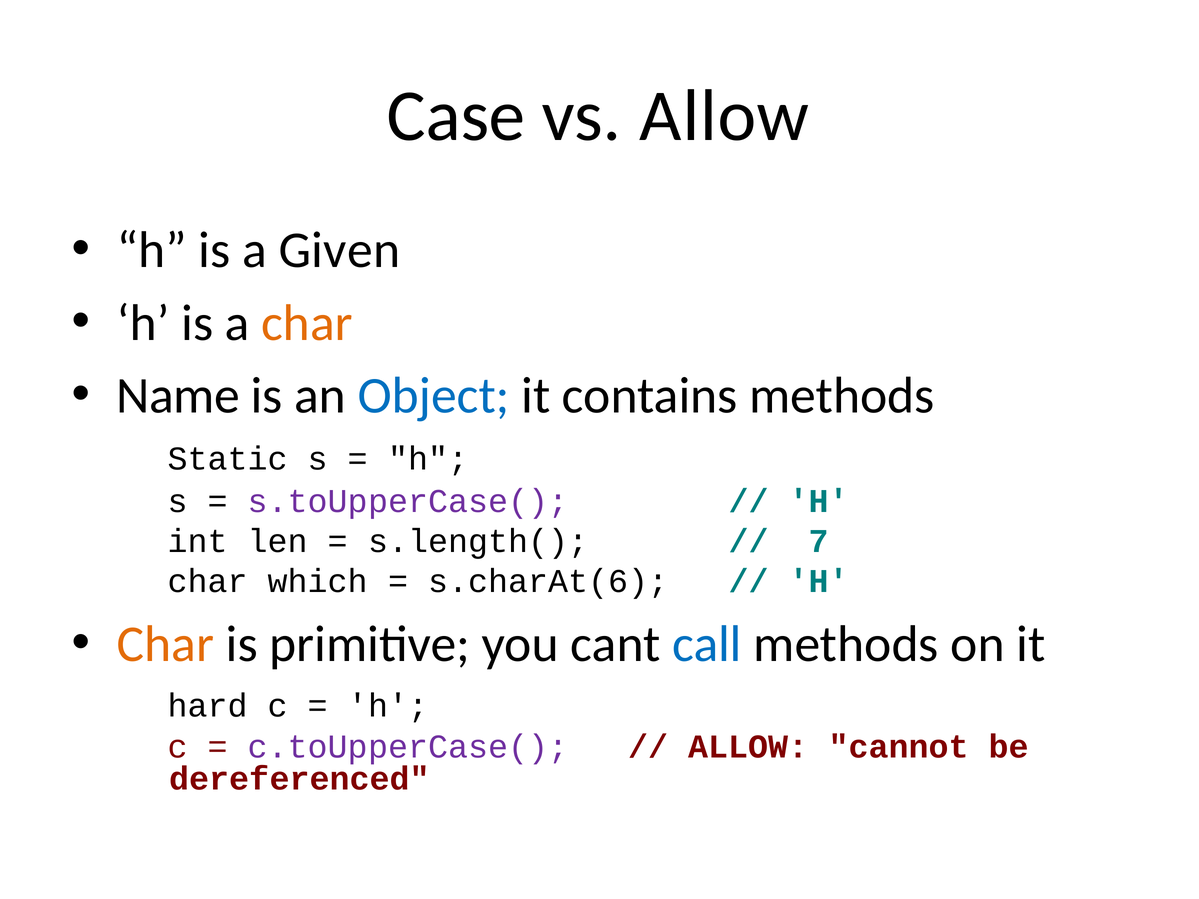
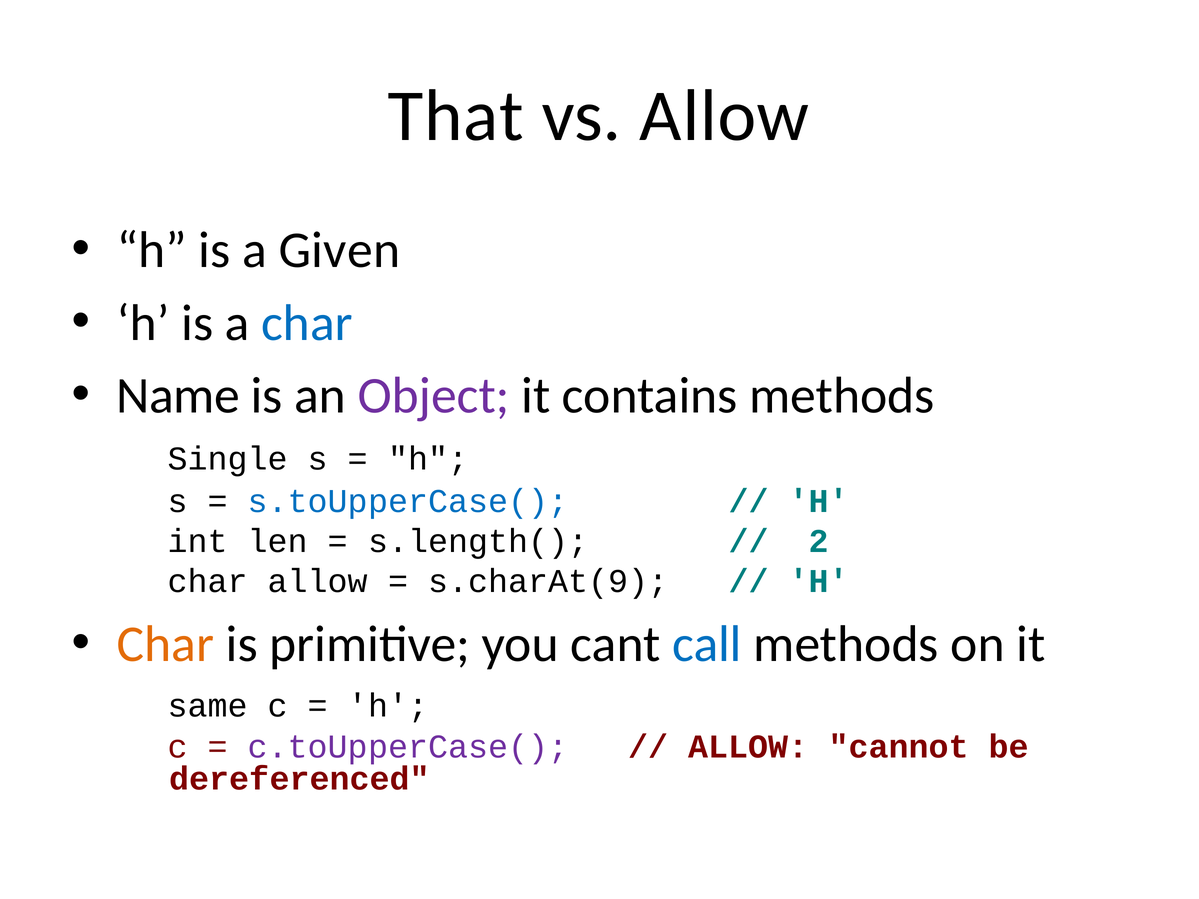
Case: Case -> That
char at (307, 323) colour: orange -> blue
Object colour: blue -> purple
Static: Static -> Single
s.toUpperCase( colour: purple -> blue
7: 7 -> 2
char which: which -> allow
s.charAt(6: s.charAt(6 -> s.charAt(9
hard: hard -> same
